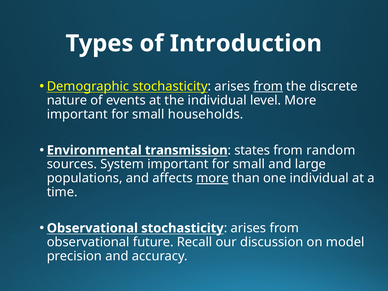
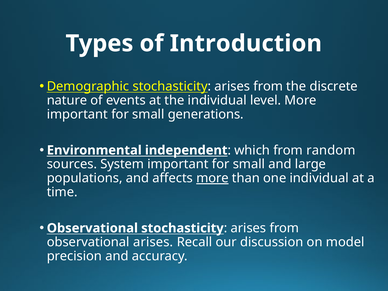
from at (268, 86) underline: present -> none
households: households -> generations
transmission: transmission -> independent
states: states -> which
observational future: future -> arises
